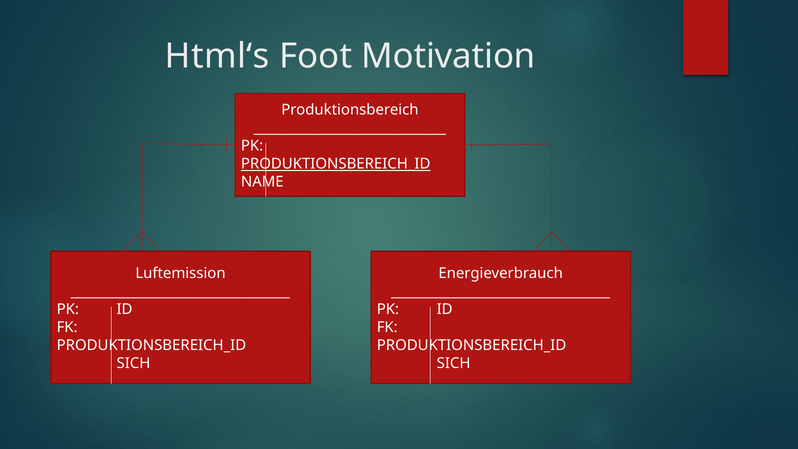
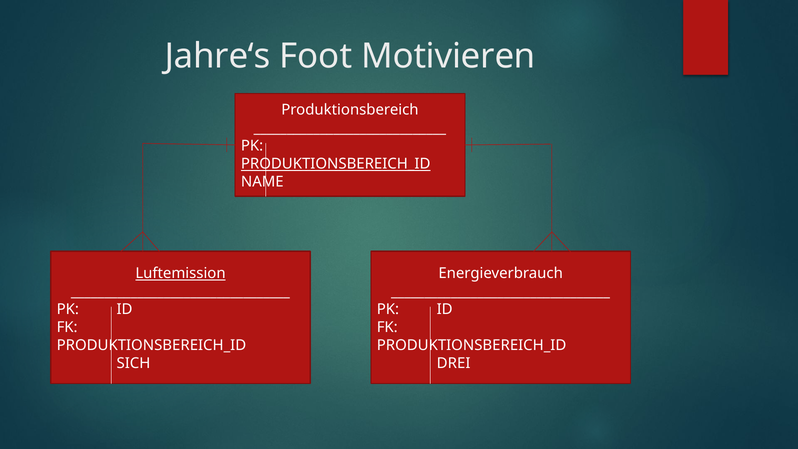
Html‘s: Html‘s -> Jahre‘s
Motivation: Motivation -> Motivieren
Luftemission underline: none -> present
SICH at (454, 363): SICH -> DREI
